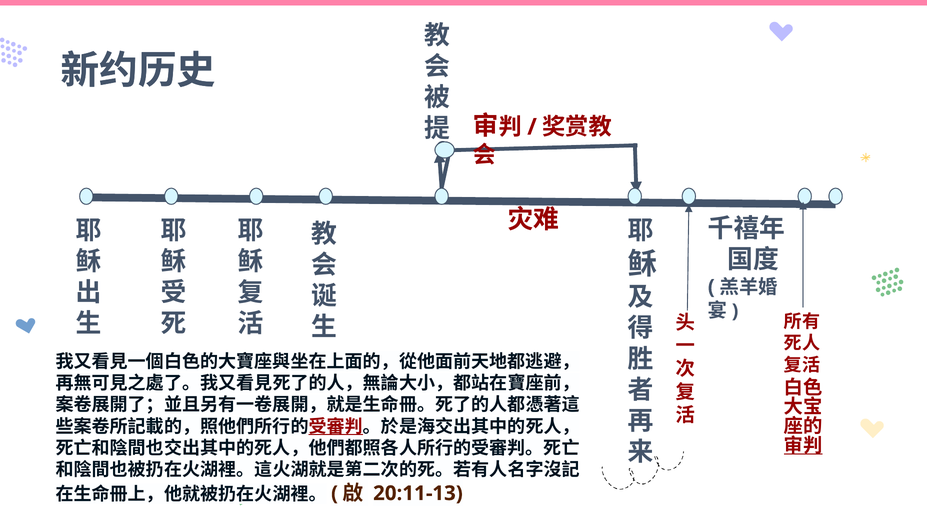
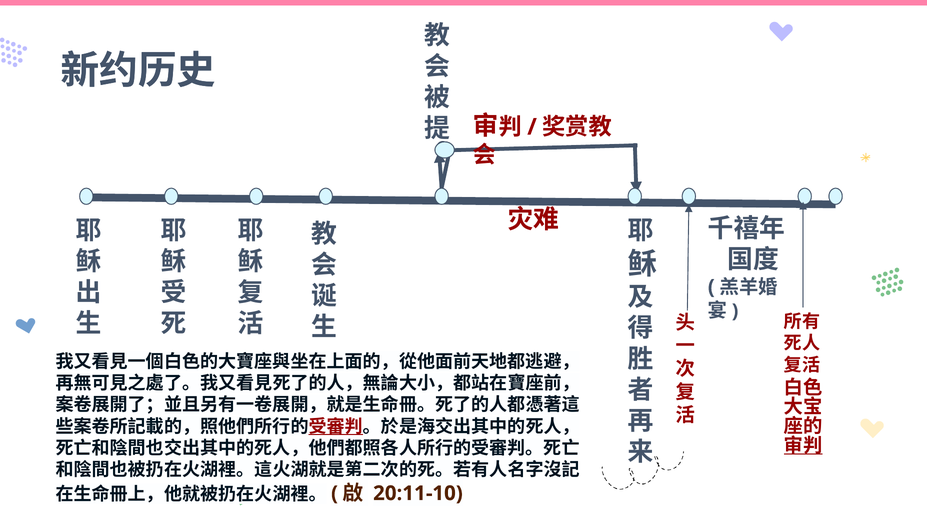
20:11-13: 20:11-13 -> 20:11-10
